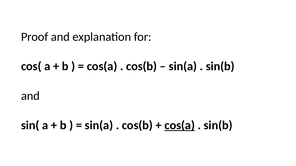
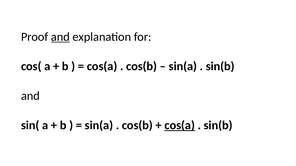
and at (60, 37) underline: none -> present
